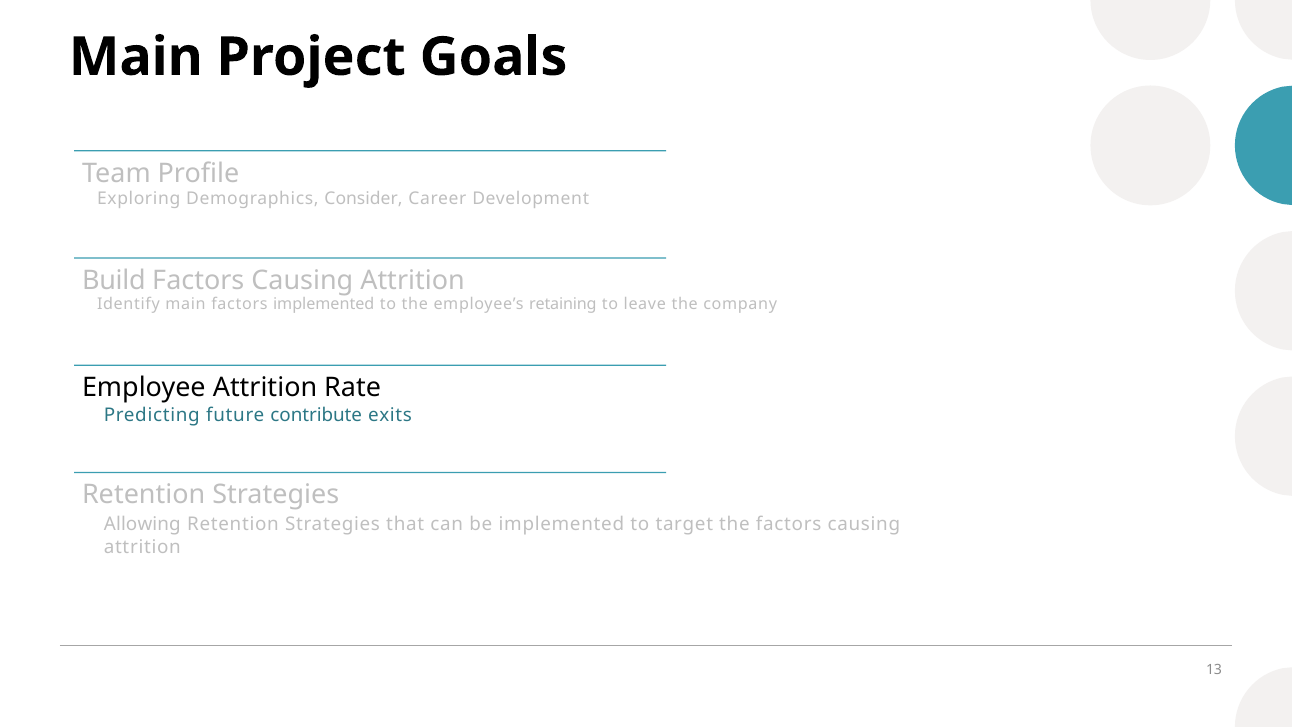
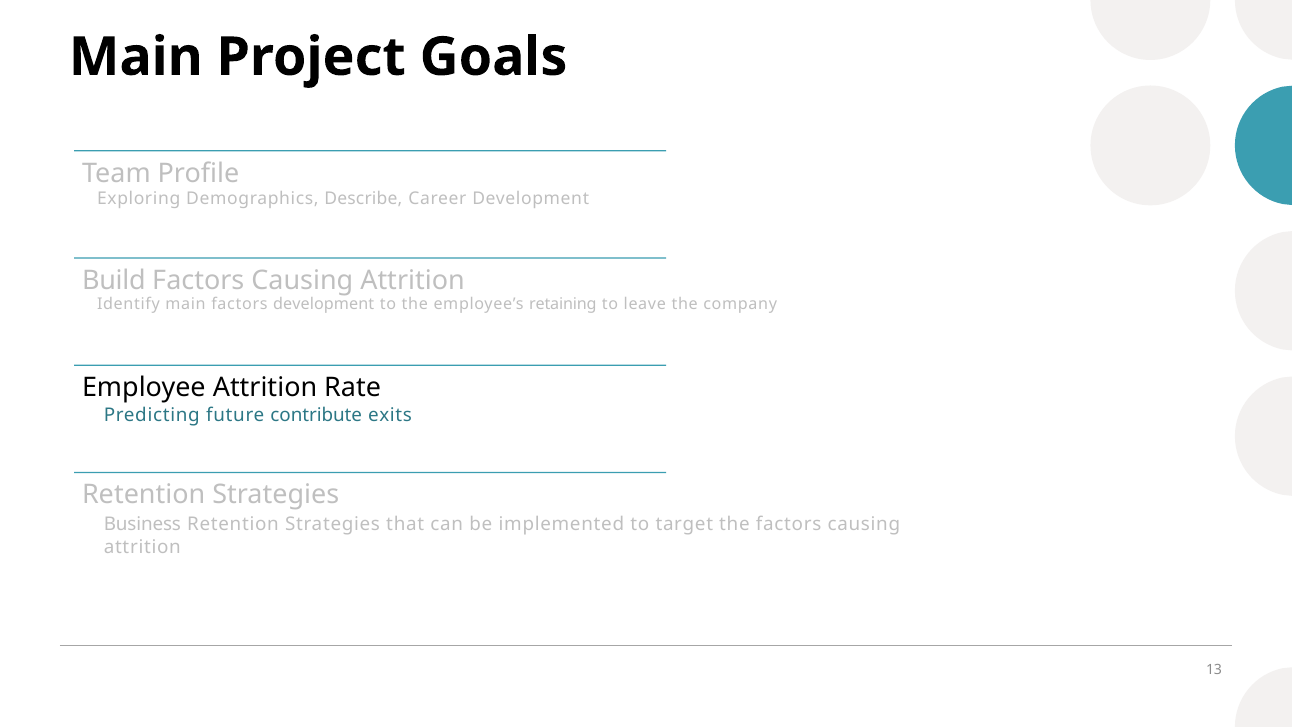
Consider: Consider -> Describe
factors implemented: implemented -> development
Allowing: Allowing -> Business
